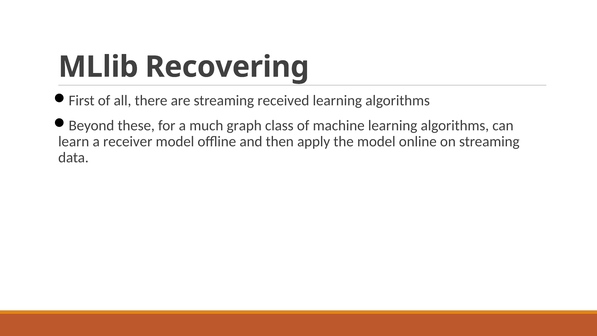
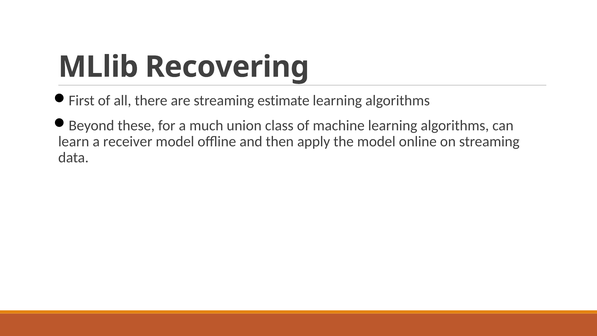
received: received -> estimate
graph: graph -> union
